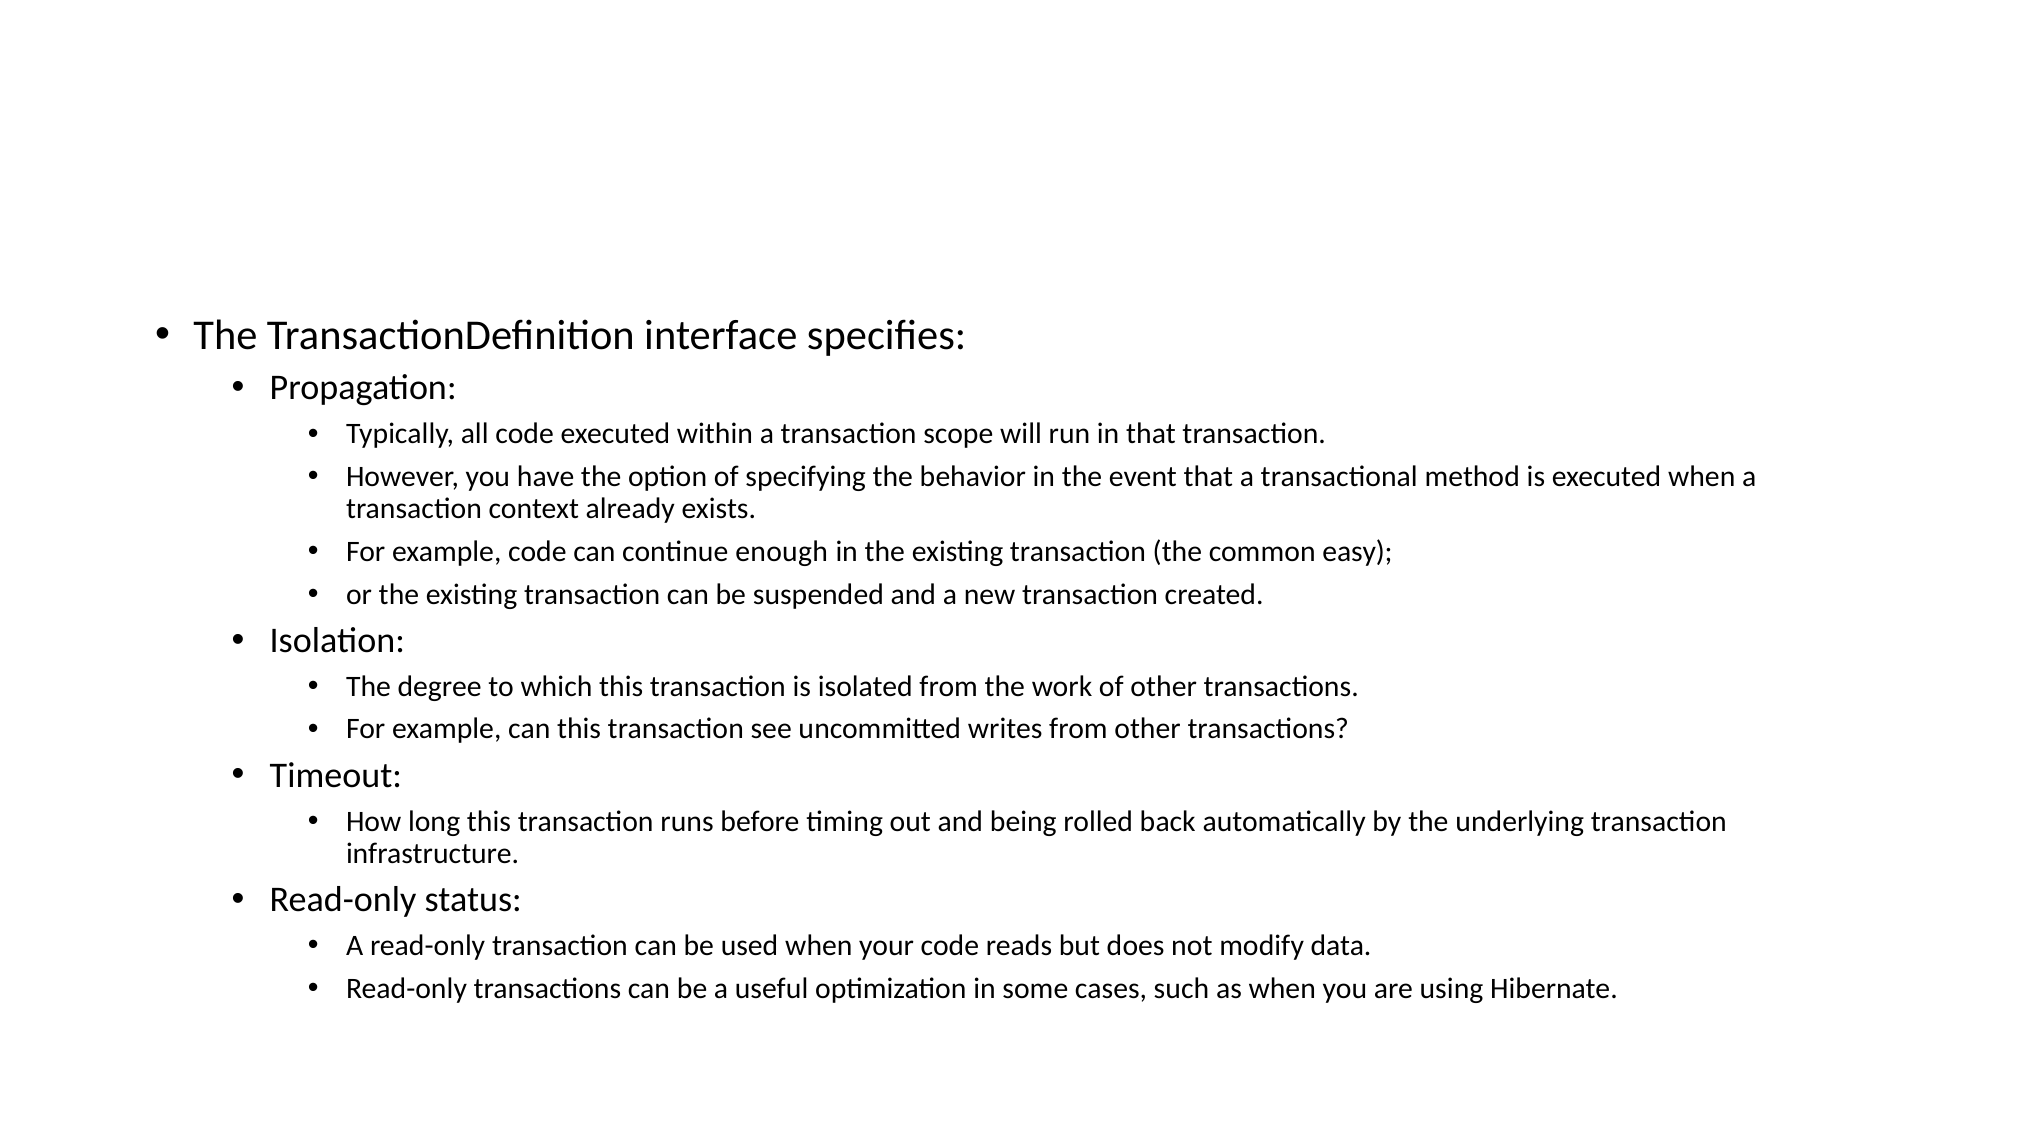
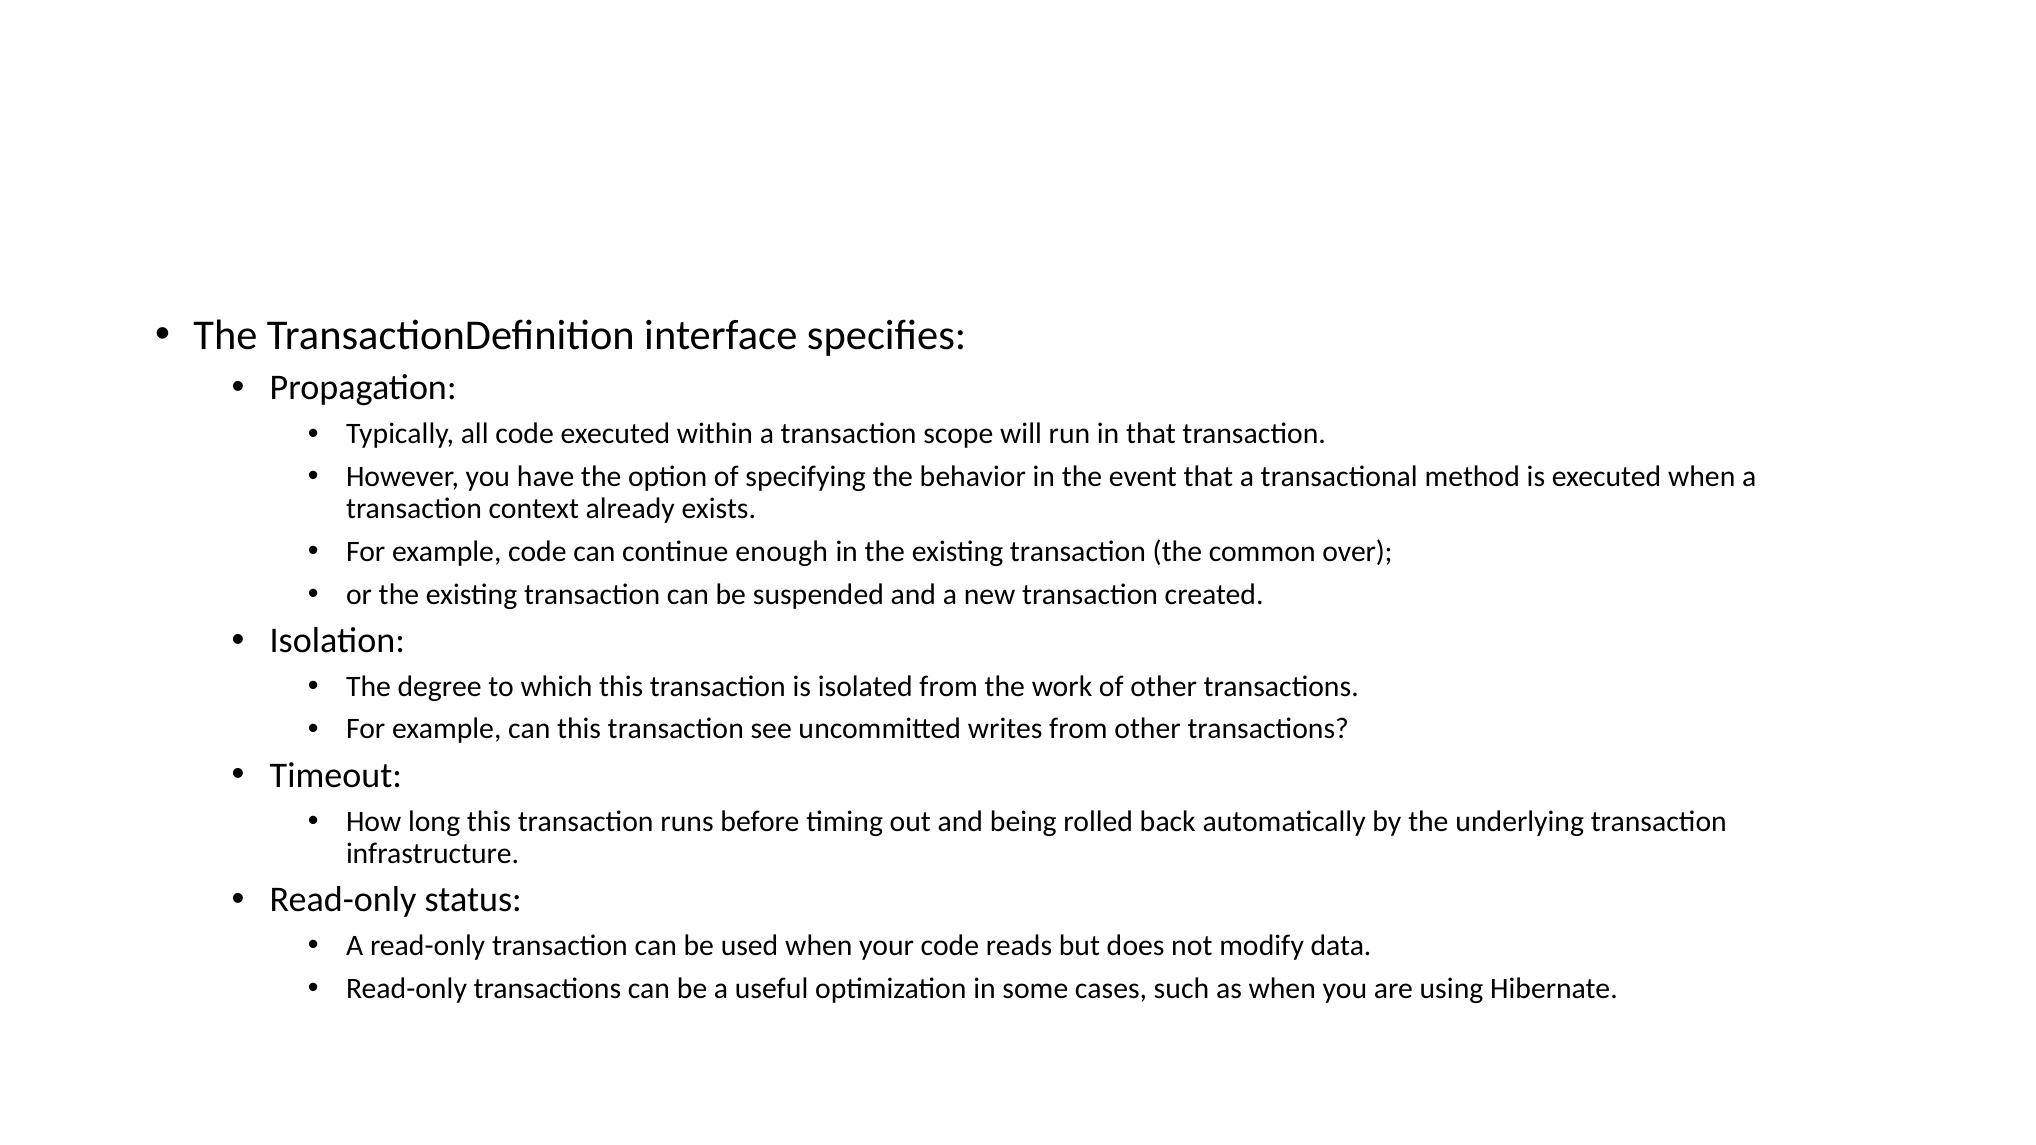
easy: easy -> over
